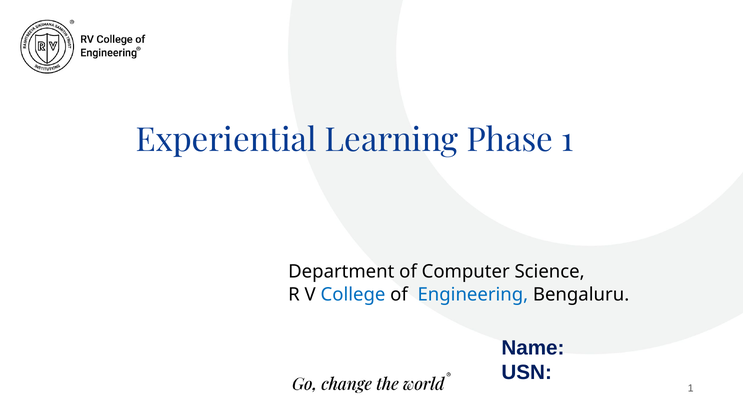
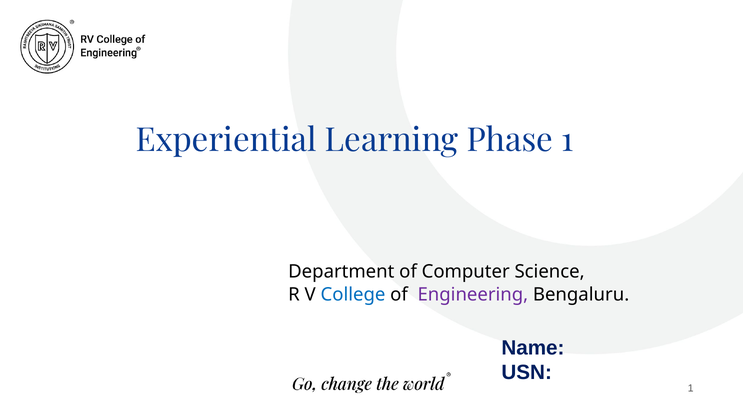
Engineering colour: blue -> purple
